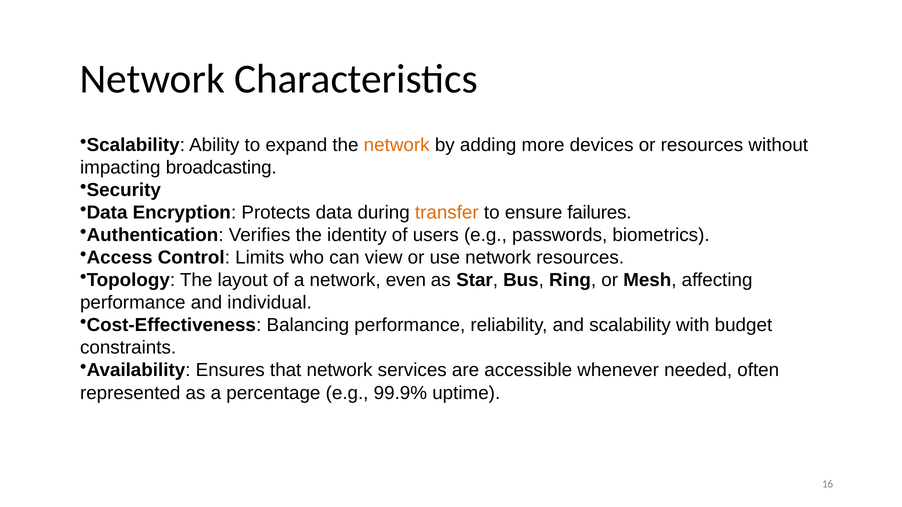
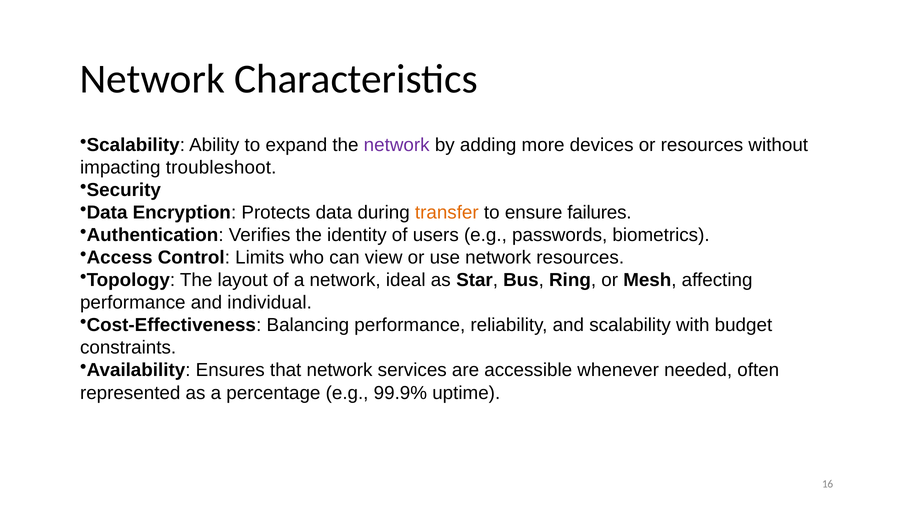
network at (397, 145) colour: orange -> purple
broadcasting: broadcasting -> troubleshoot
even: even -> ideal
